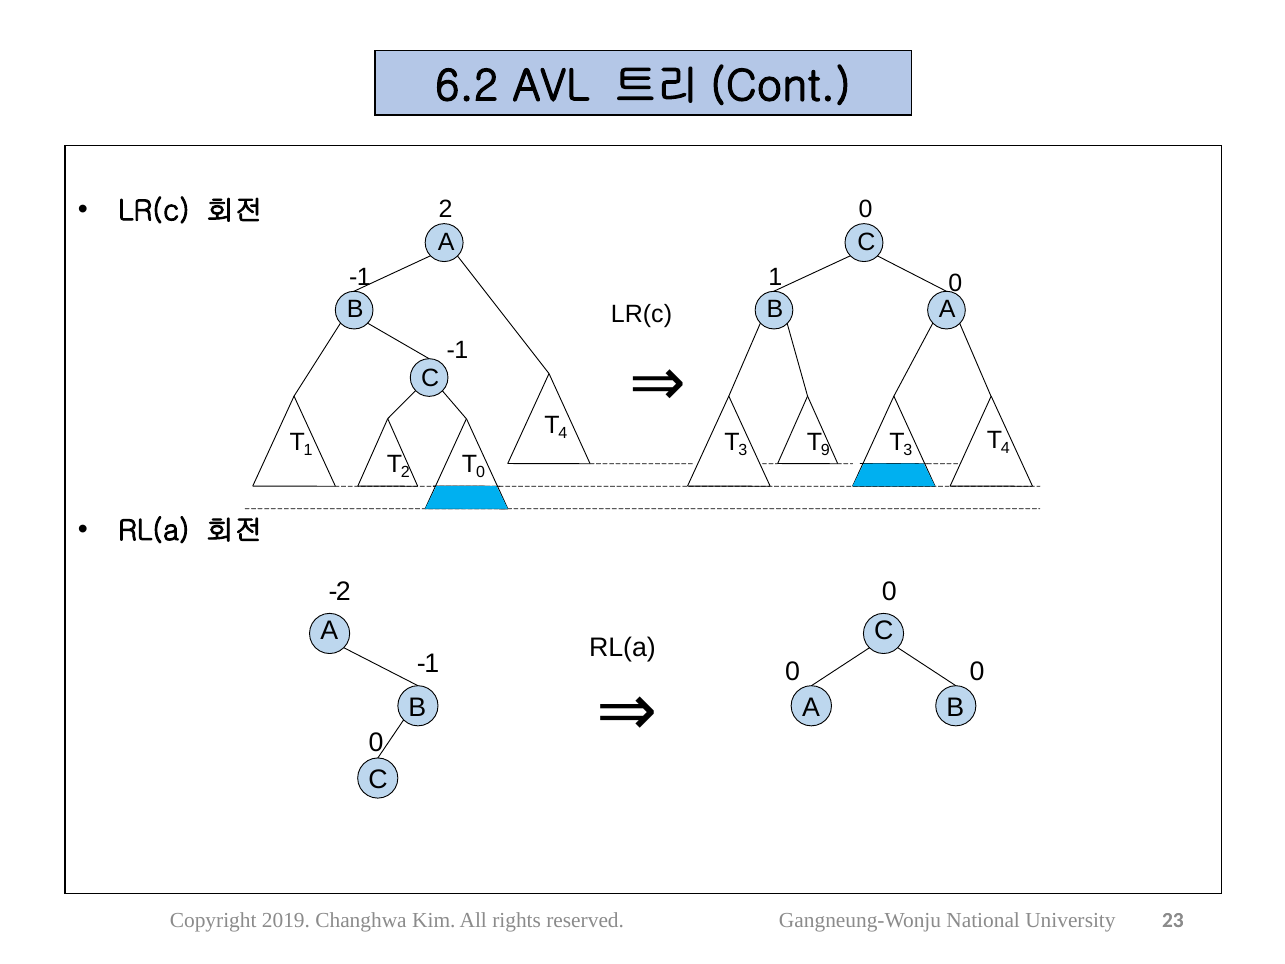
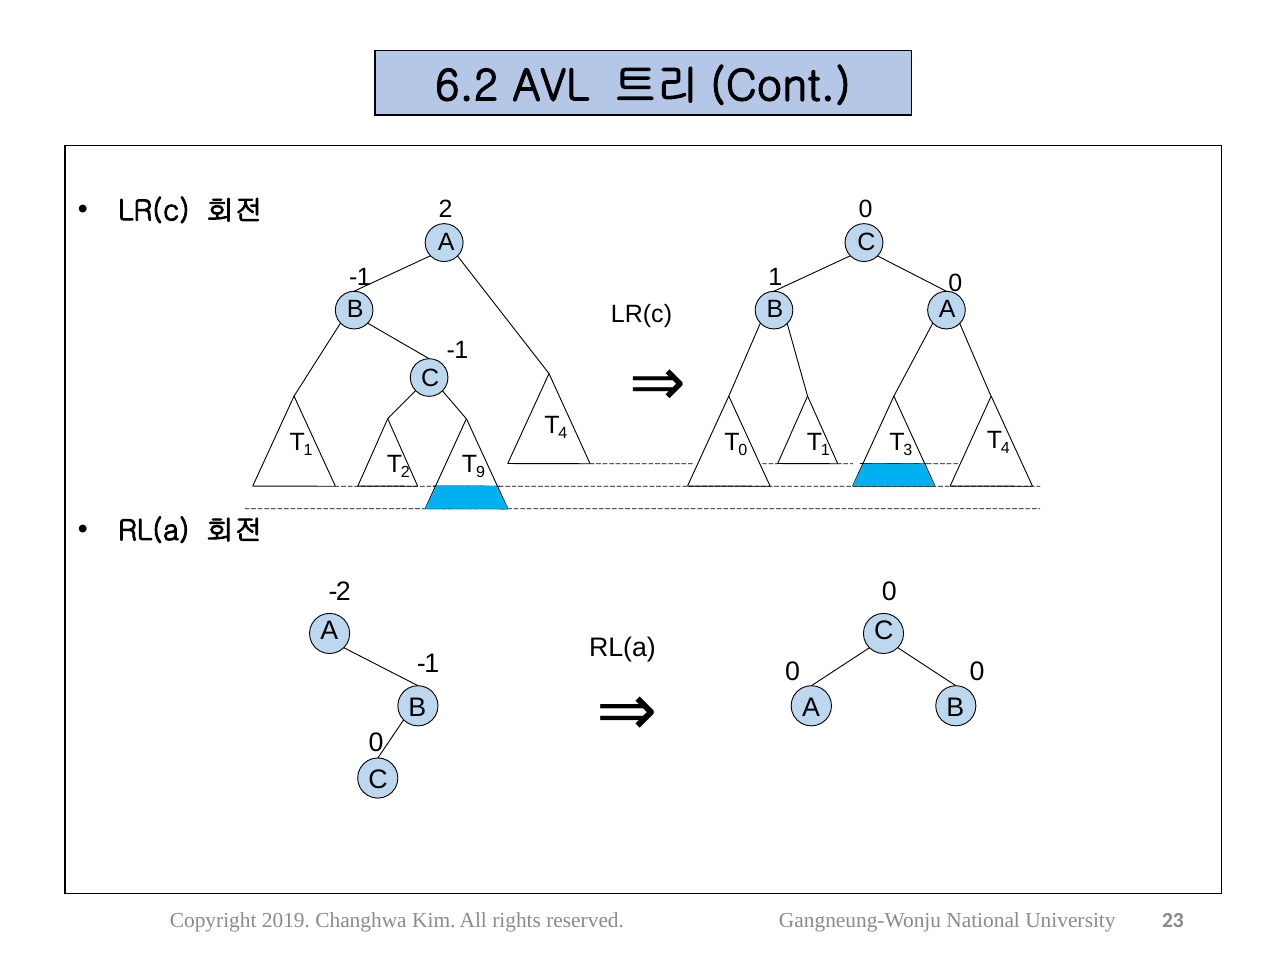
3 at (743, 450): 3 -> 0
9 at (825, 450): 9 -> 1
T 0: 0 -> 9
